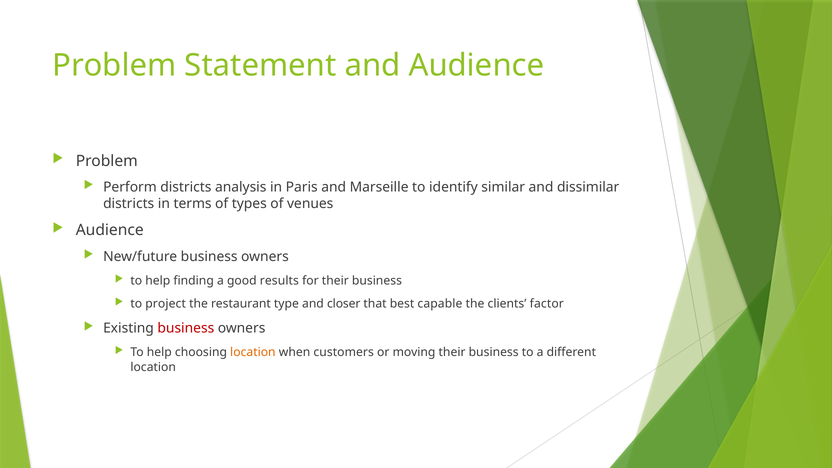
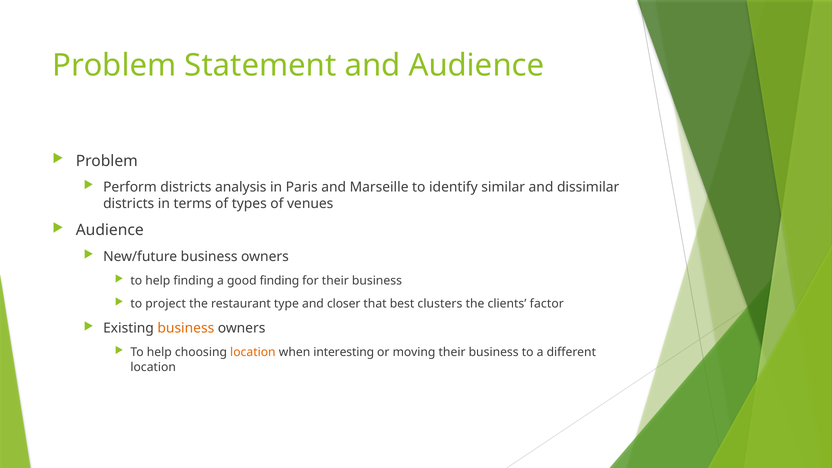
good results: results -> finding
capable: capable -> clusters
business at (186, 328) colour: red -> orange
customers: customers -> interesting
